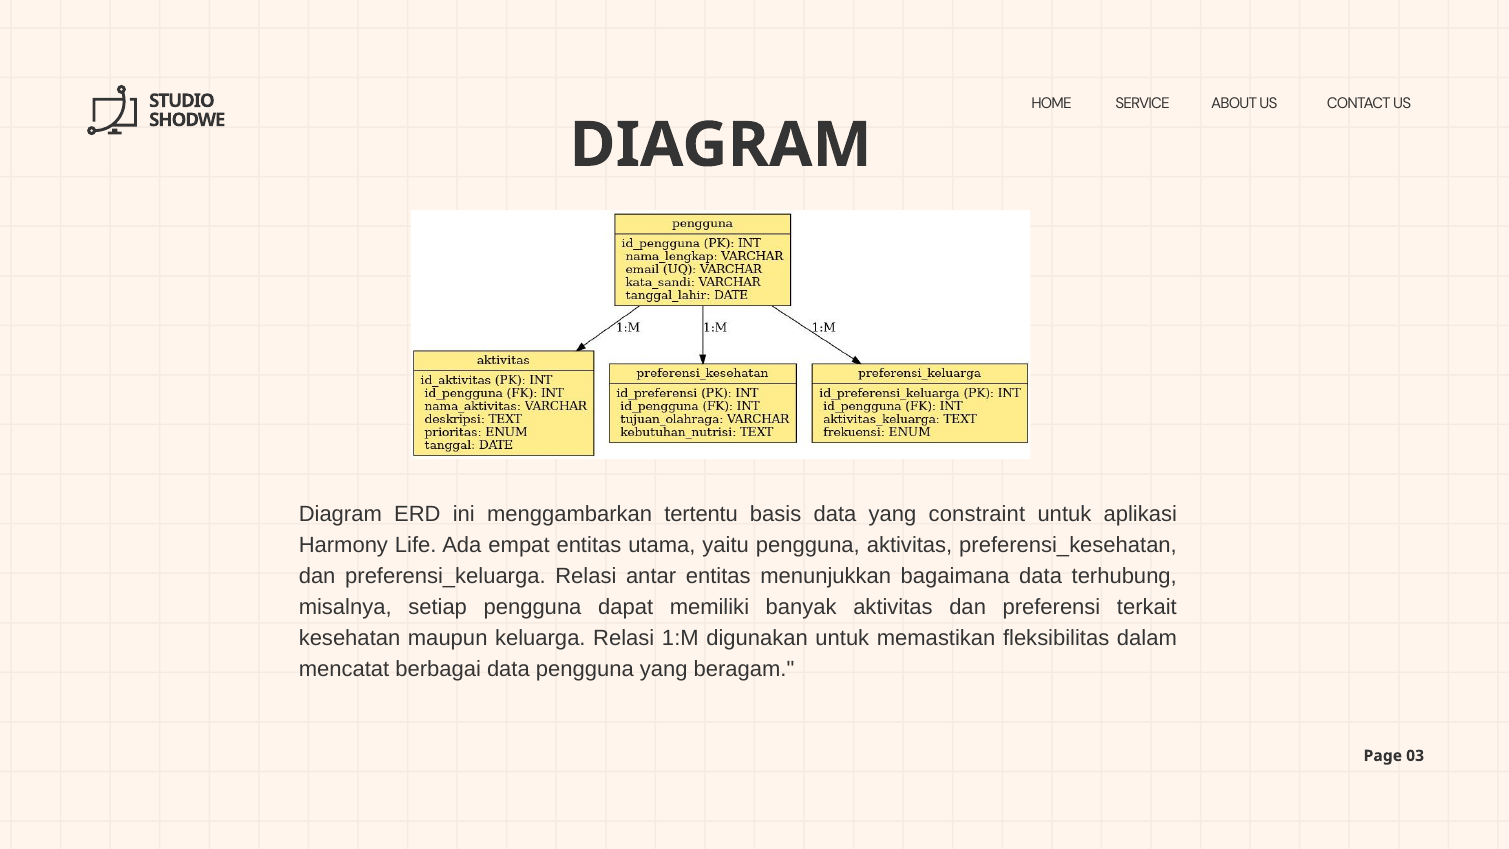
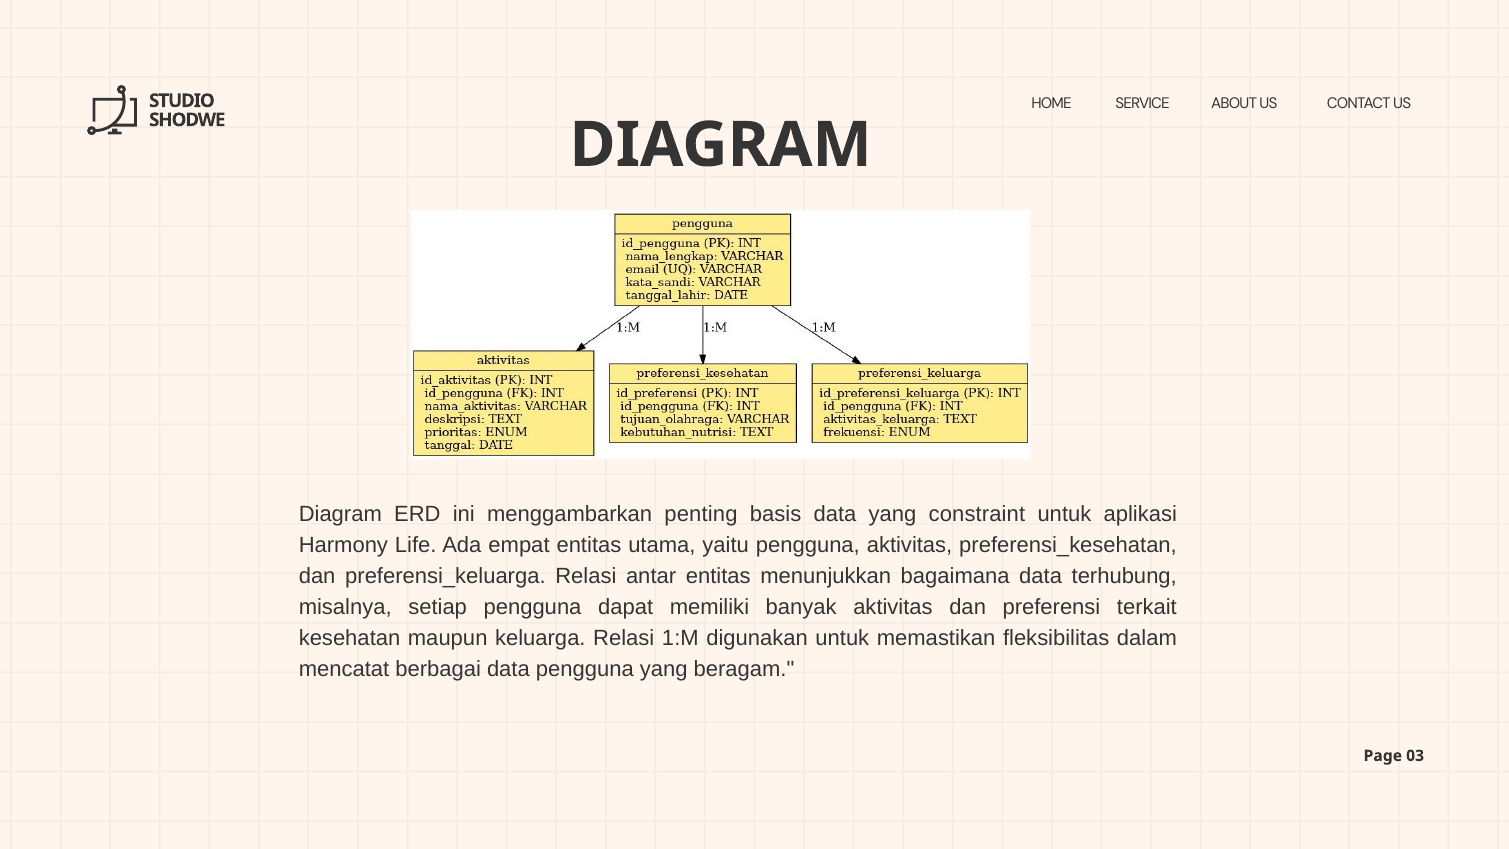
tertentu: tertentu -> penting
